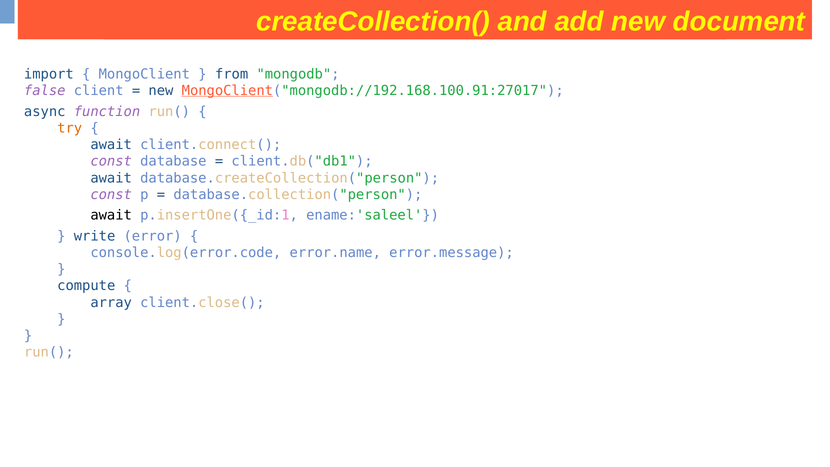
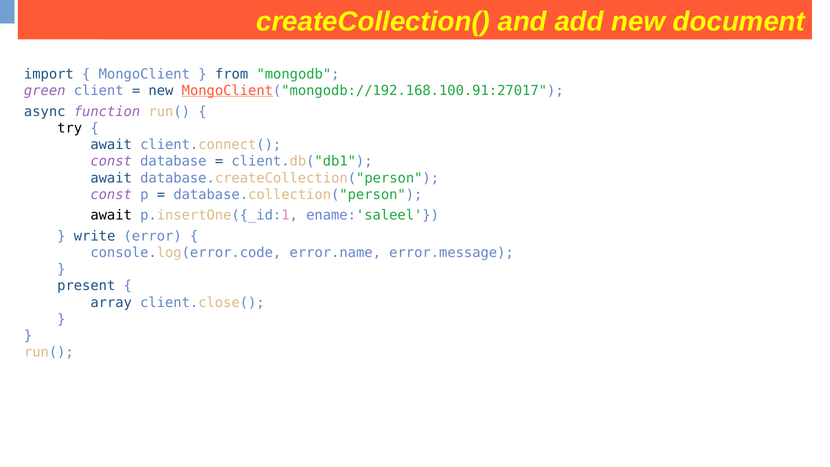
false: false -> green
try colour: orange -> black
compute: compute -> present
